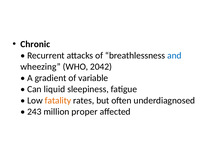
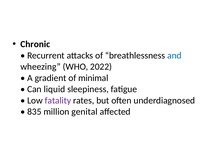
2042: 2042 -> 2022
variable: variable -> minimal
fatality colour: orange -> purple
243: 243 -> 835
proper: proper -> genital
